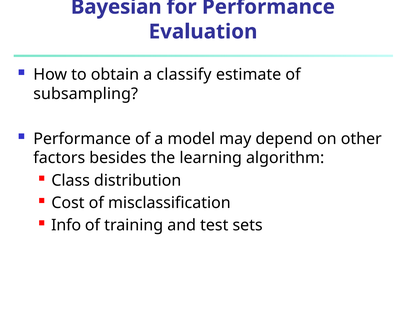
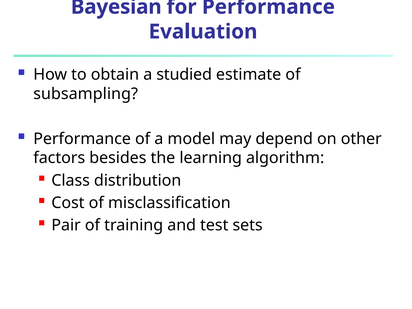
classify: classify -> studied
Info: Info -> Pair
